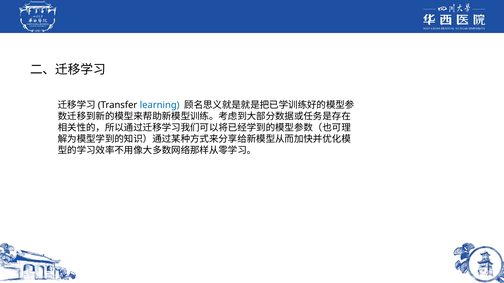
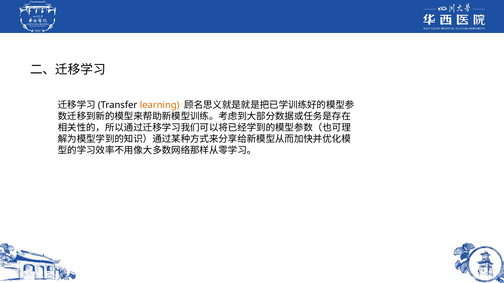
learning colour: blue -> orange
